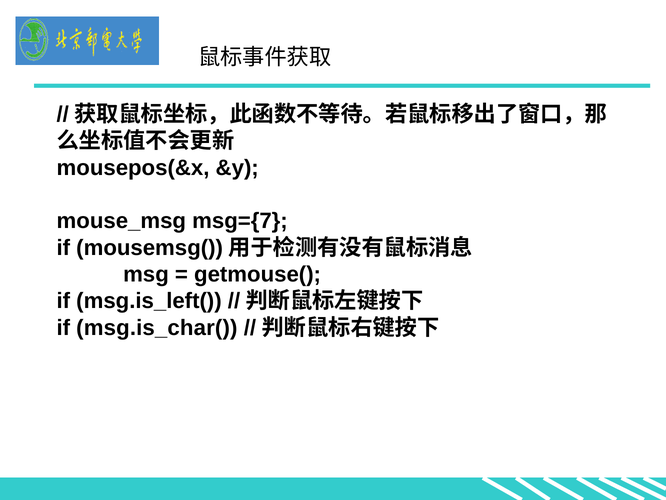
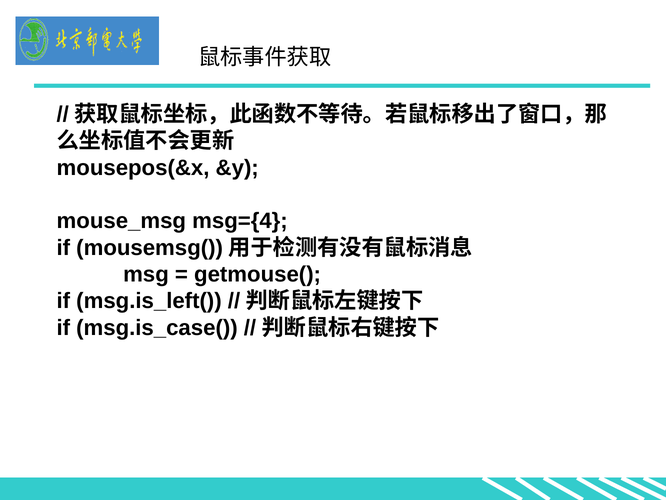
msg={7: msg={7 -> msg={4
msg.is_char(: msg.is_char( -> msg.is_case(
